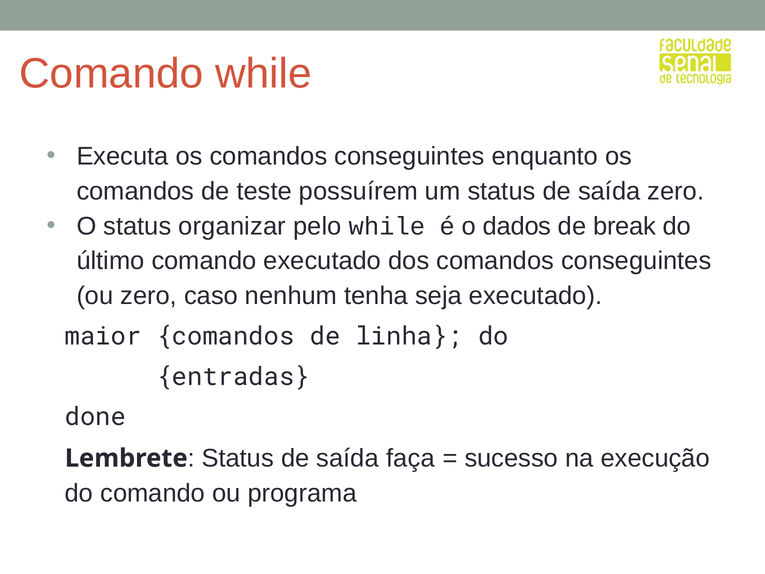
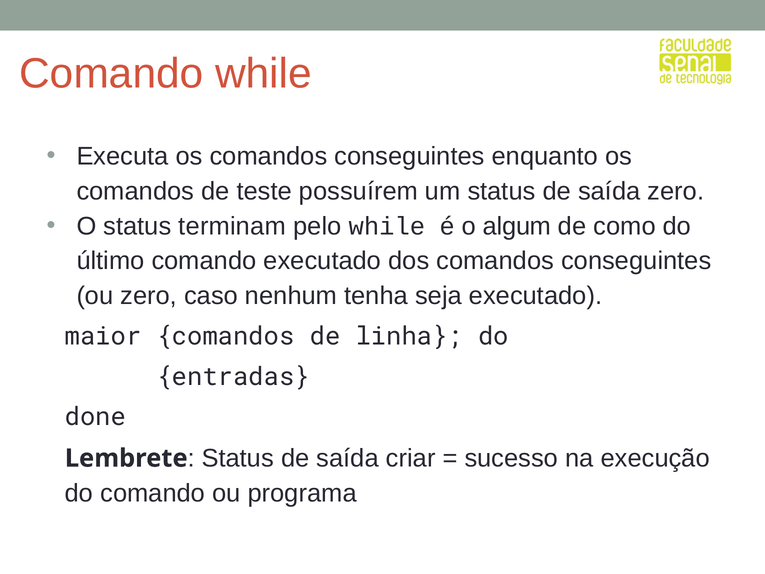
organizar: organizar -> terminam
dados: dados -> algum
break: break -> como
faça: faça -> criar
